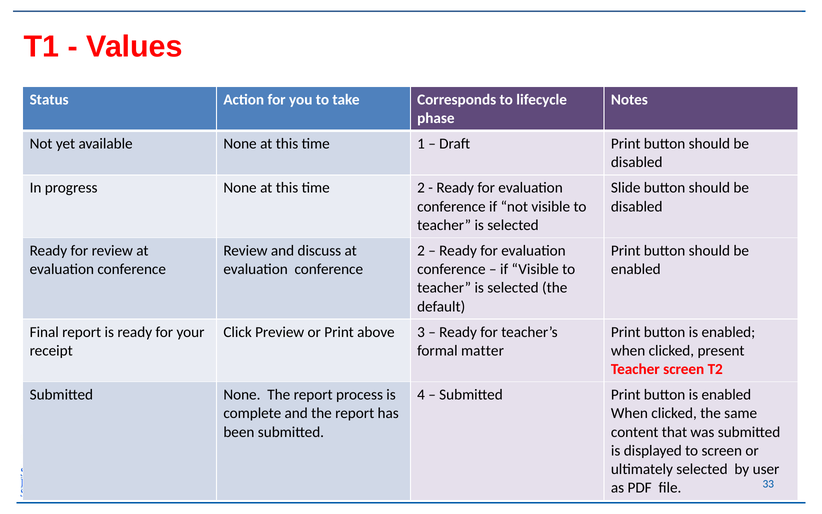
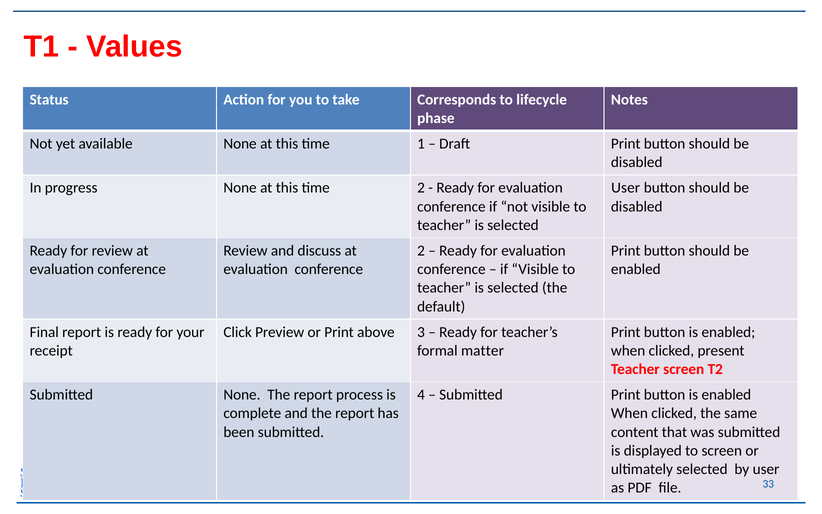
Slide at (626, 188): Slide -> User
